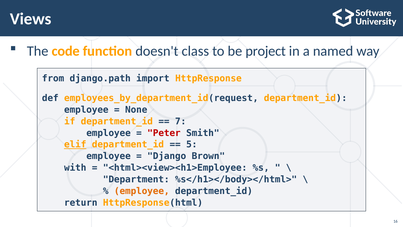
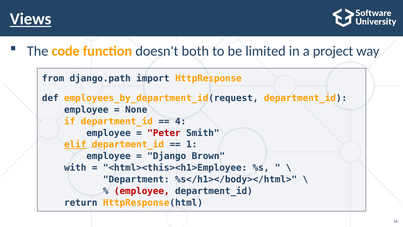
Views underline: none -> present
class: class -> both
project: project -> limited
named: named -> project
7: 7 -> 4
5: 5 -> 1
<html><view><h1>Employee: <html><view><h1>Employee -> <html><this><h1>Employee
employee at (142, 191) colour: orange -> red
